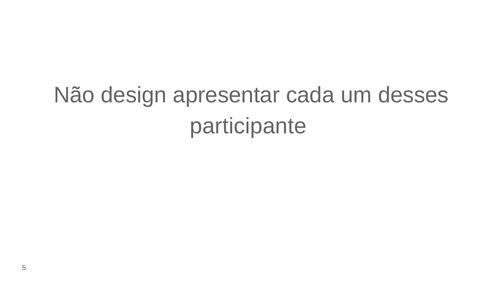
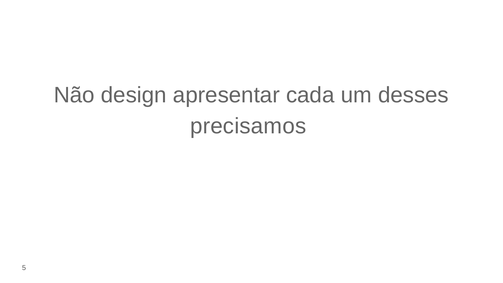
participante: participante -> precisamos
